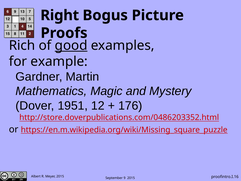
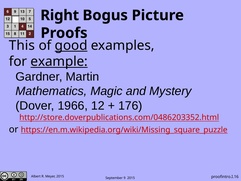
Rich: Rich -> This
example underline: none -> present
1951: 1951 -> 1966
